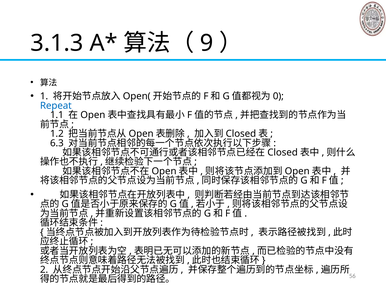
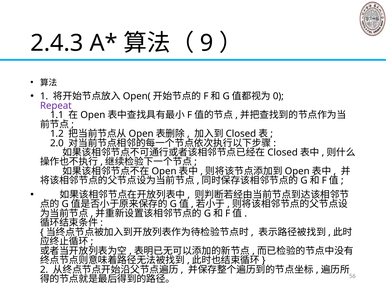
3.1.3: 3.1.3 -> 2.4.3
Repeat colour: blue -> purple
6.3: 6.3 -> 2.0
